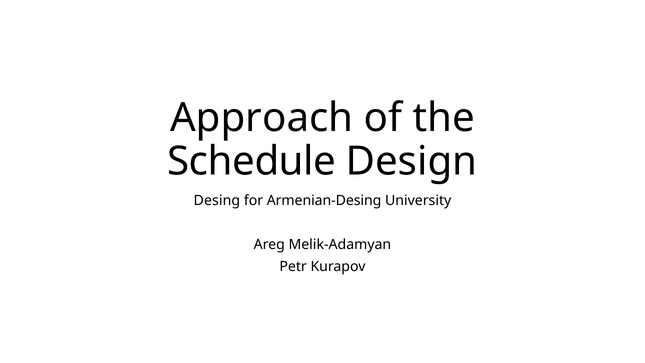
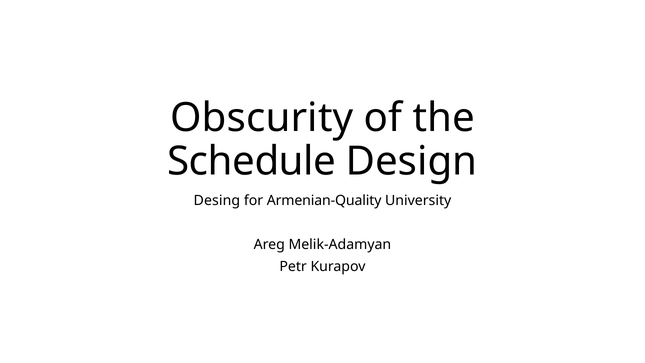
Approach: Approach -> Obscurity
Armenian-Desing: Armenian-Desing -> Armenian-Quality
